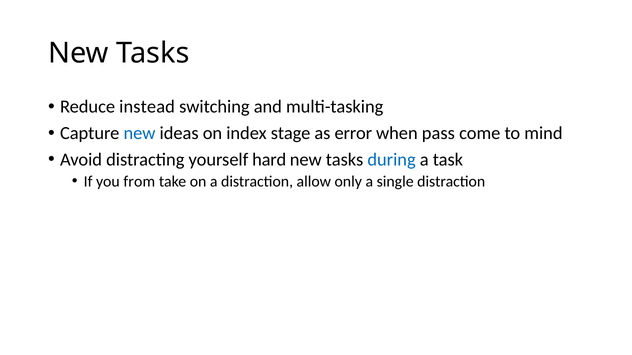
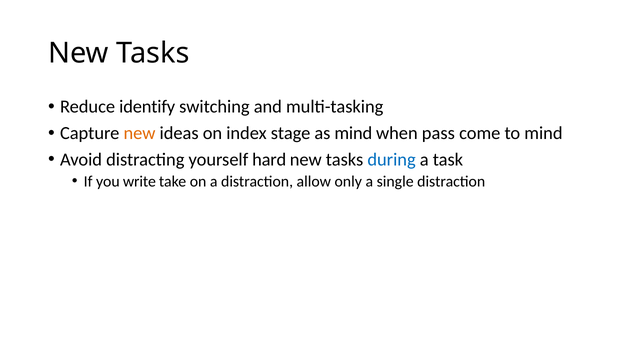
instead: instead -> identify
new at (139, 133) colour: blue -> orange
as error: error -> mind
from: from -> write
